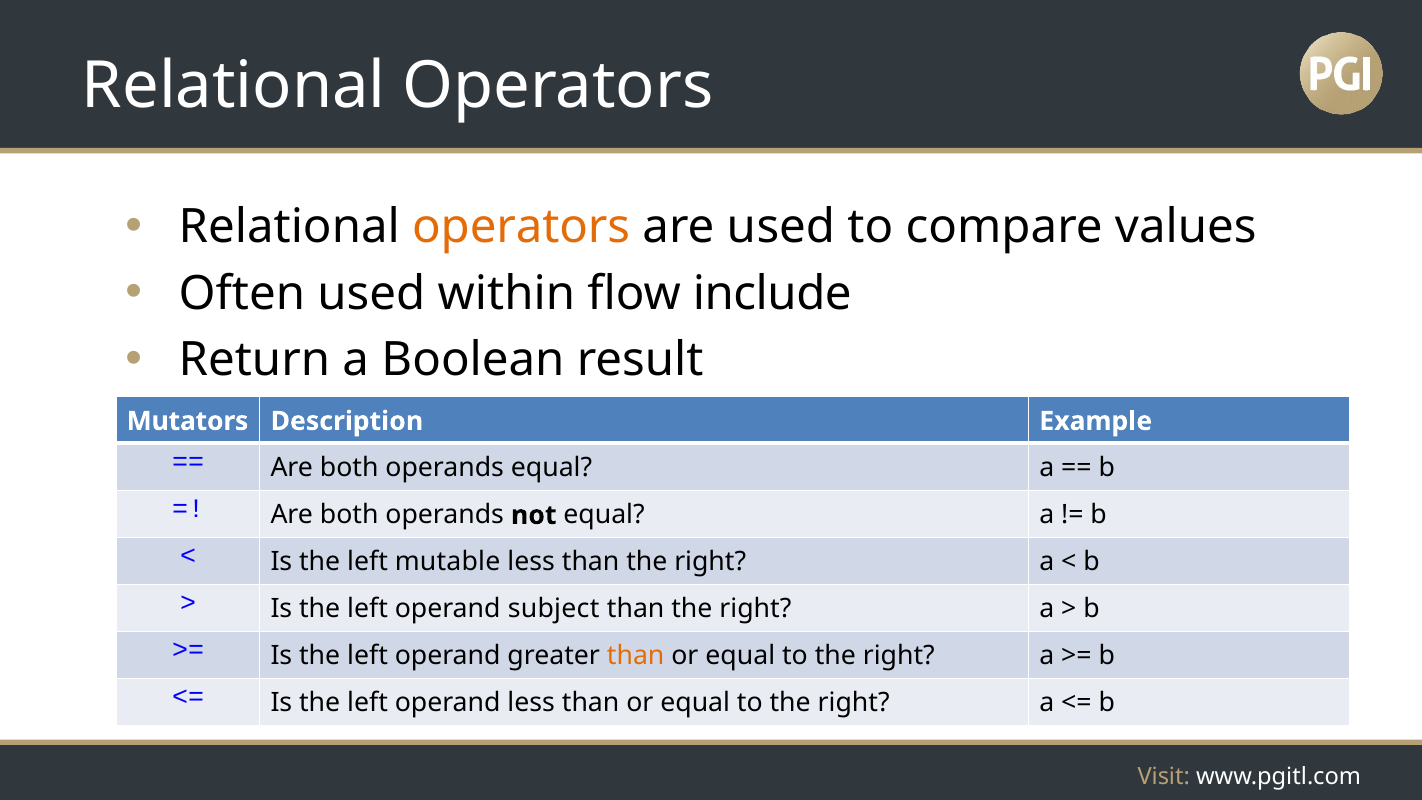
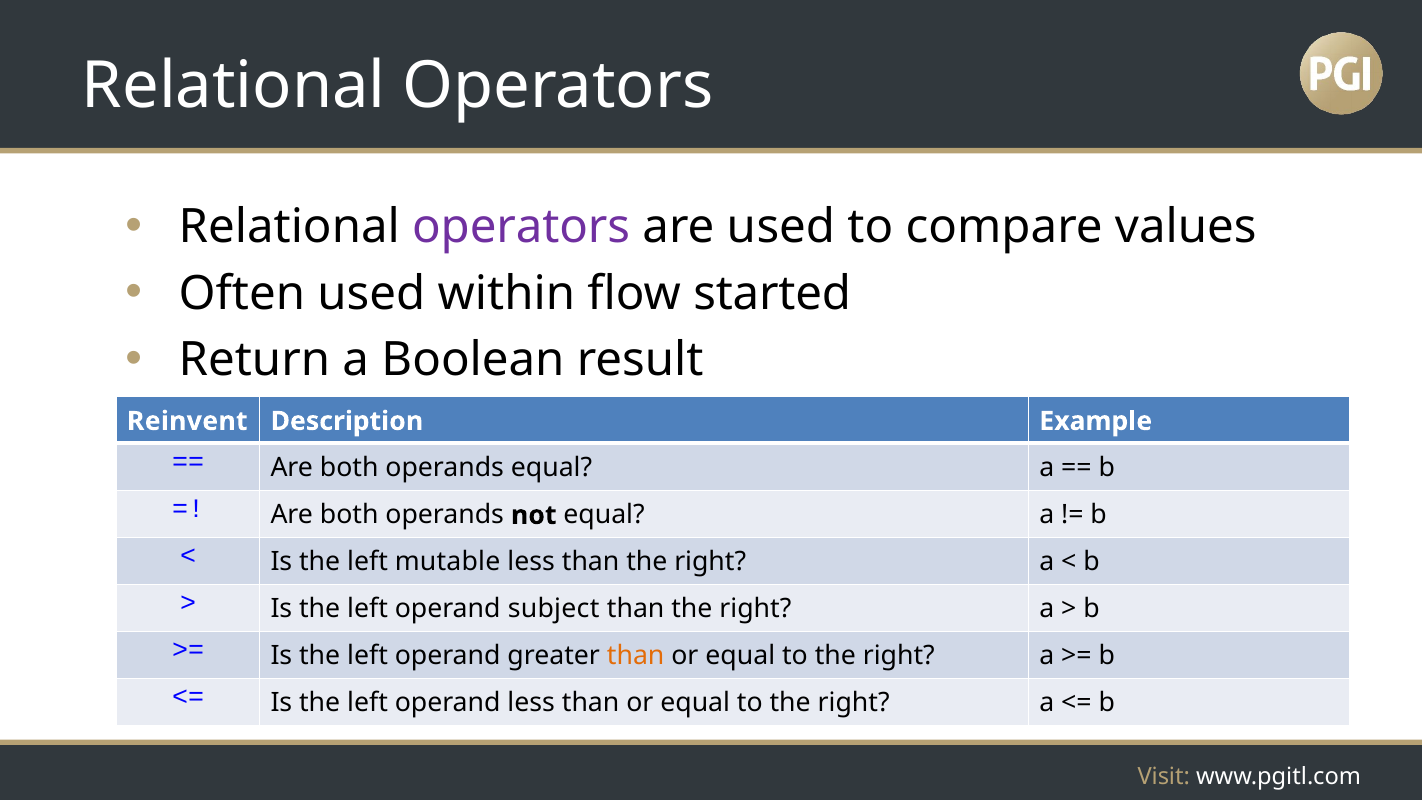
operators at (521, 227) colour: orange -> purple
include: include -> started
Mutators: Mutators -> Reinvent
